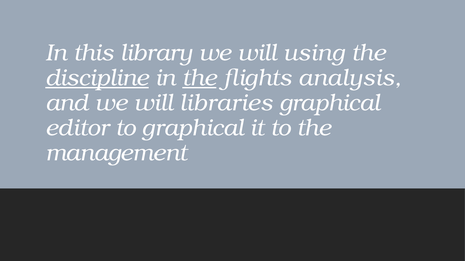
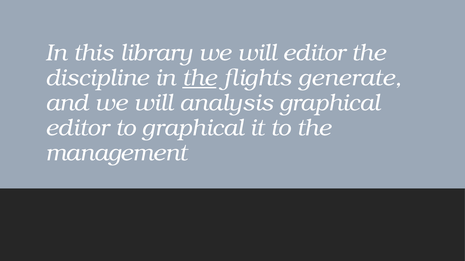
will using: using -> editor
discipline underline: present -> none
analysis: analysis -> generate
libraries: libraries -> analysis
